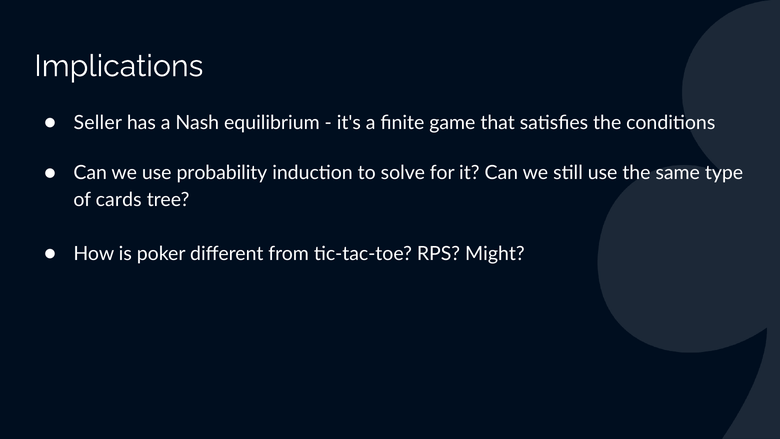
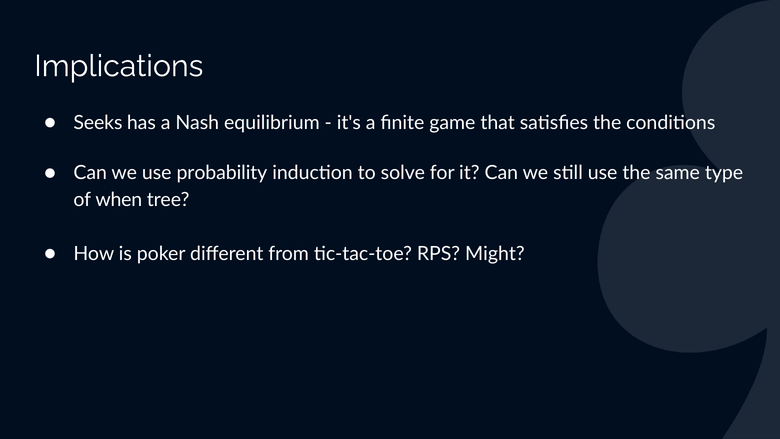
Seller: Seller -> Seeks
cards: cards -> when
